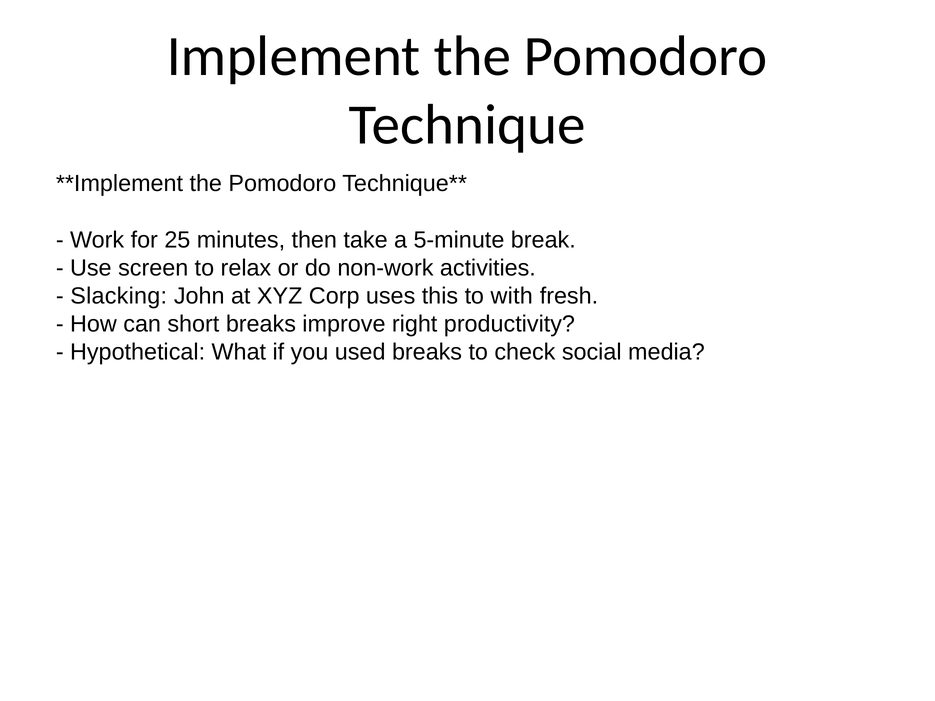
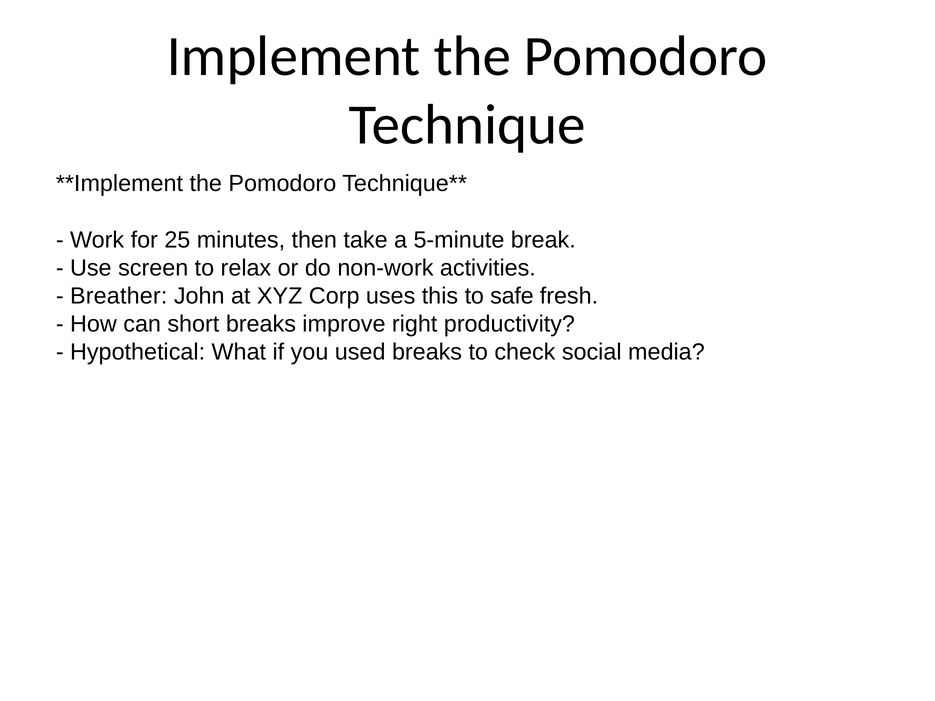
Slacking: Slacking -> Breather
with: with -> safe
